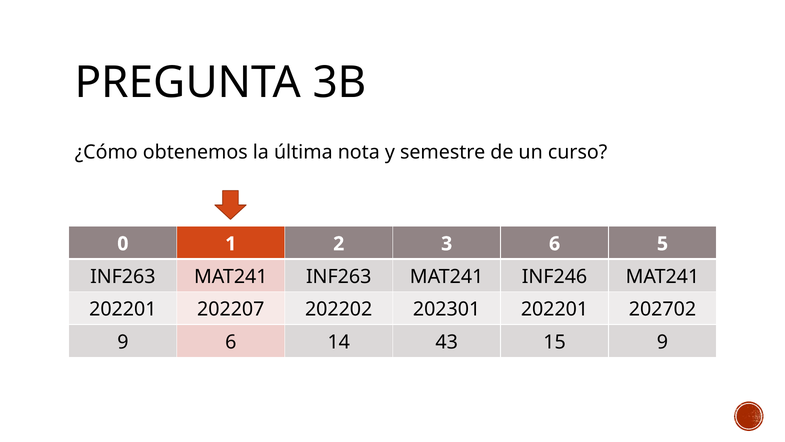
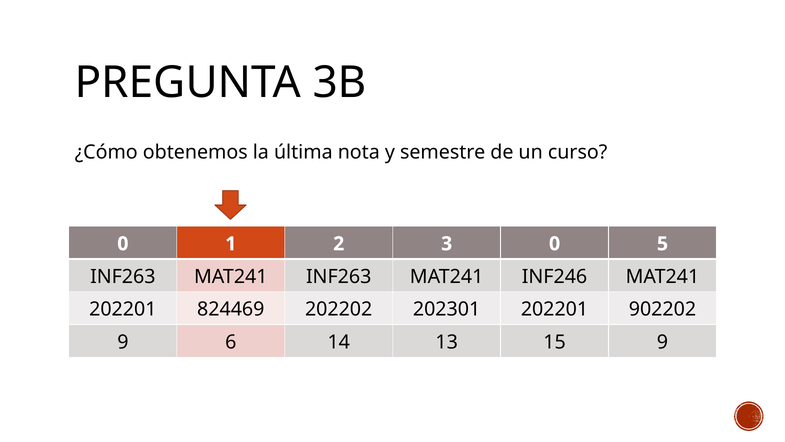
3 6: 6 -> 0
202207: 202207 -> 824469
202702: 202702 -> 902202
43: 43 -> 13
